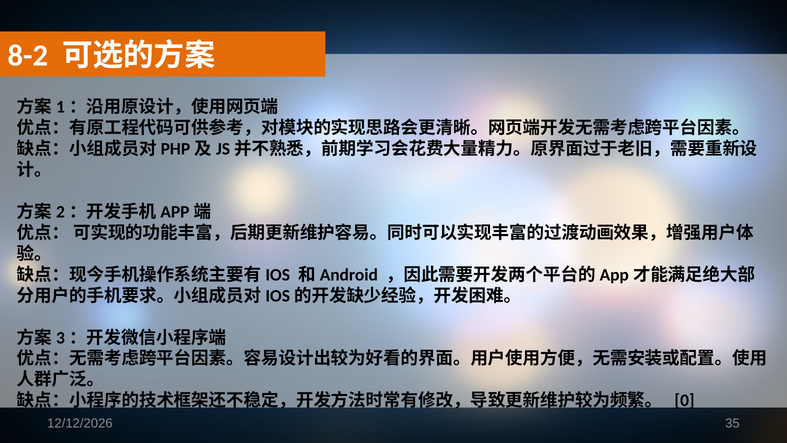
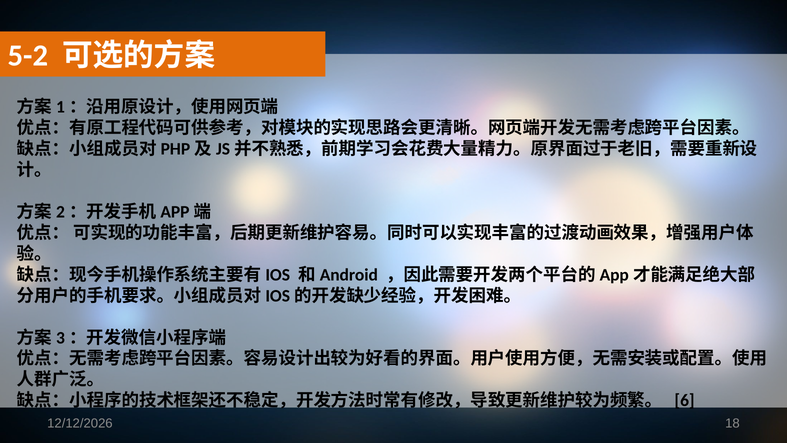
8-2: 8-2 -> 5-2
0: 0 -> 6
35: 35 -> 18
